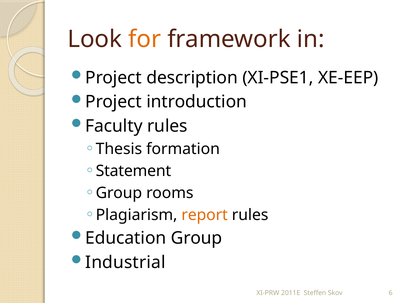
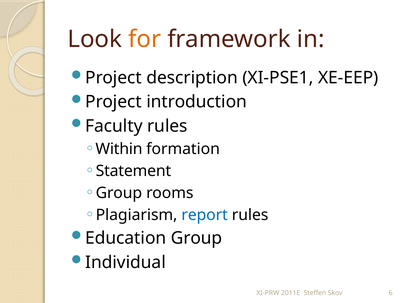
Thesis: Thesis -> Within
report colour: orange -> blue
Industrial: Industrial -> Individual
